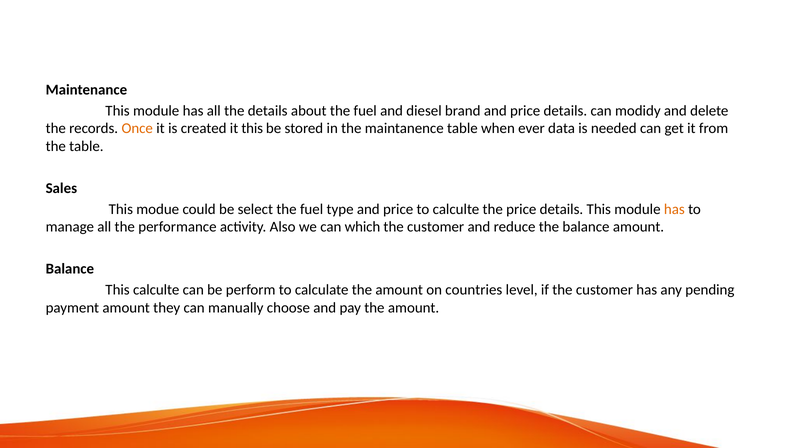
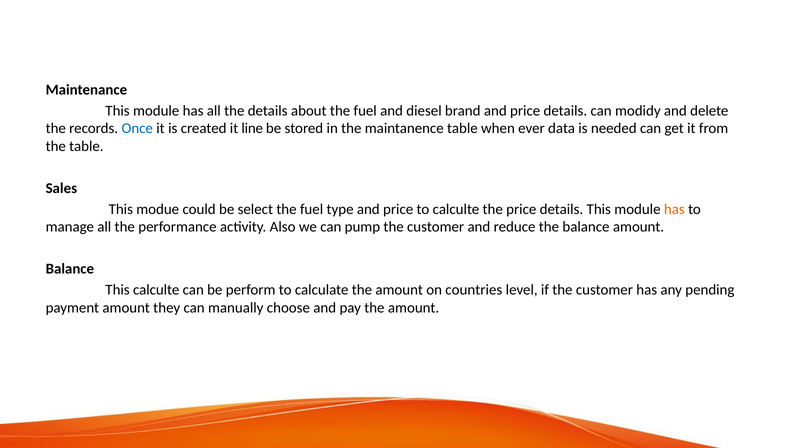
Once colour: orange -> blue
it this: this -> line
which: which -> pump
